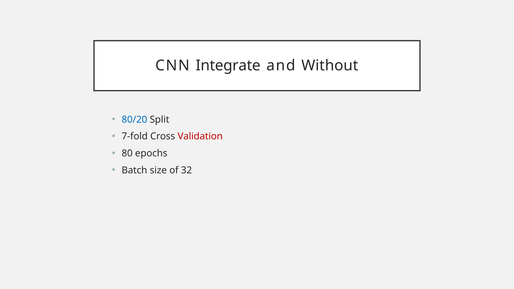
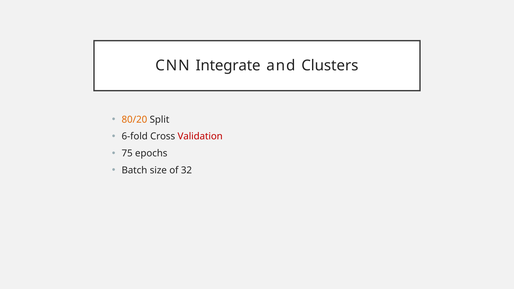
Without: Without -> Clusters
80/20 colour: blue -> orange
7-fold: 7-fold -> 6-fold
80: 80 -> 75
